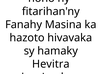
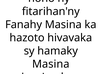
Hevitra at (51, 64): Hevitra -> Masina
